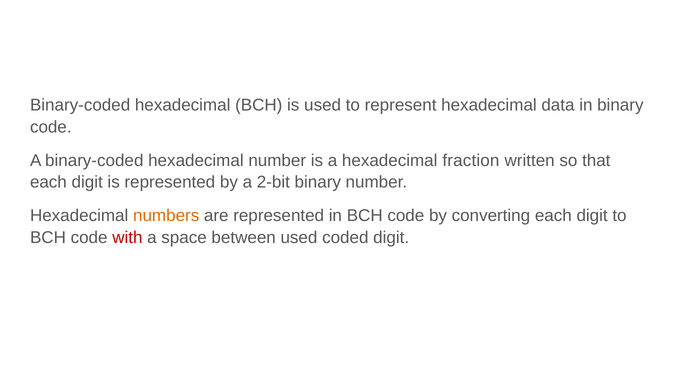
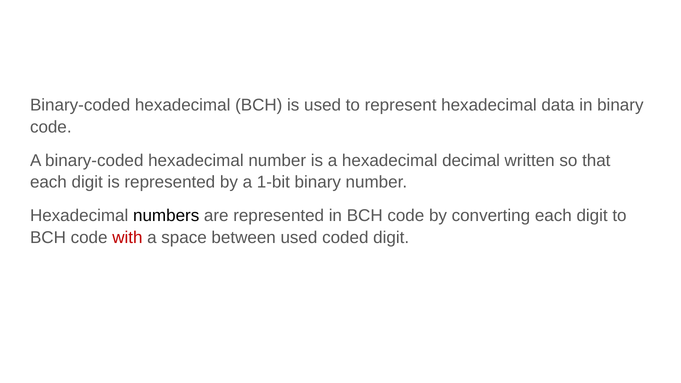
fraction: fraction -> decimal
2-bit: 2-bit -> 1-bit
numbers colour: orange -> black
